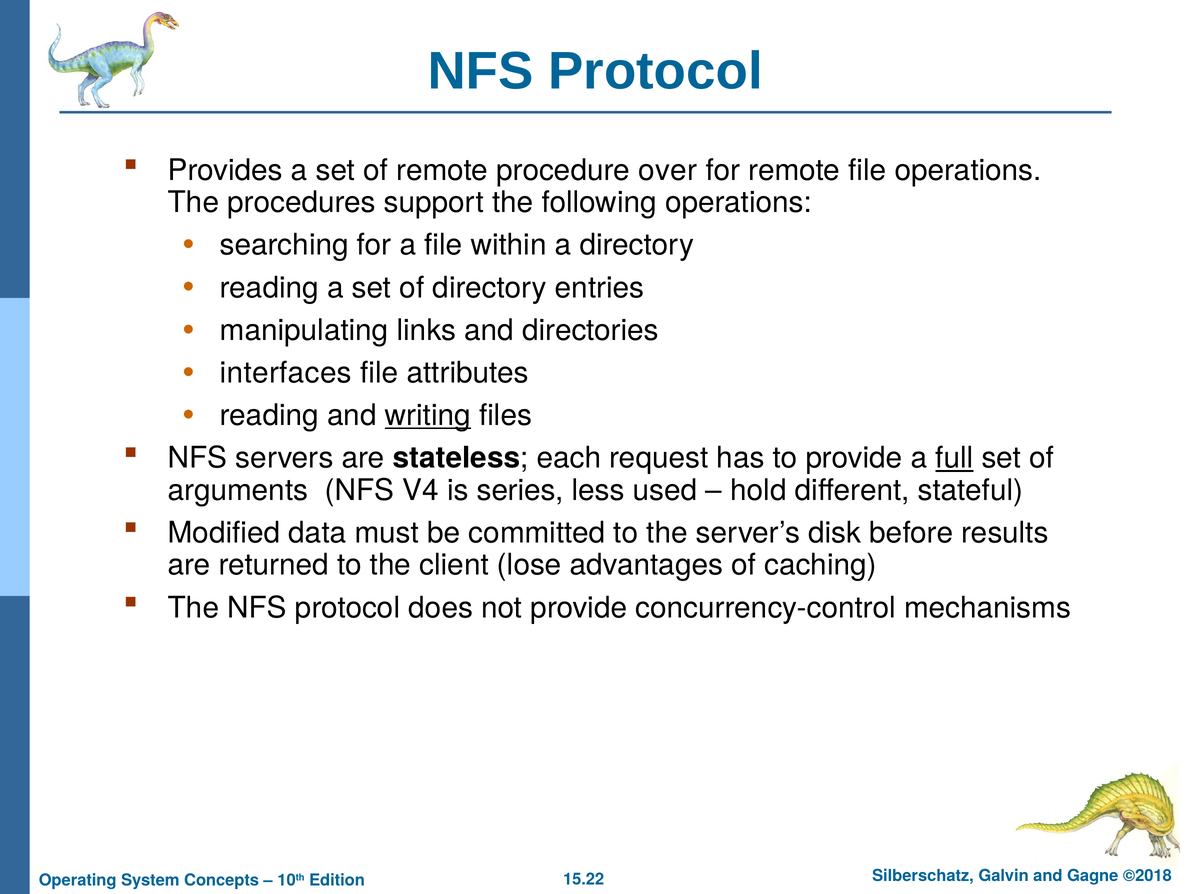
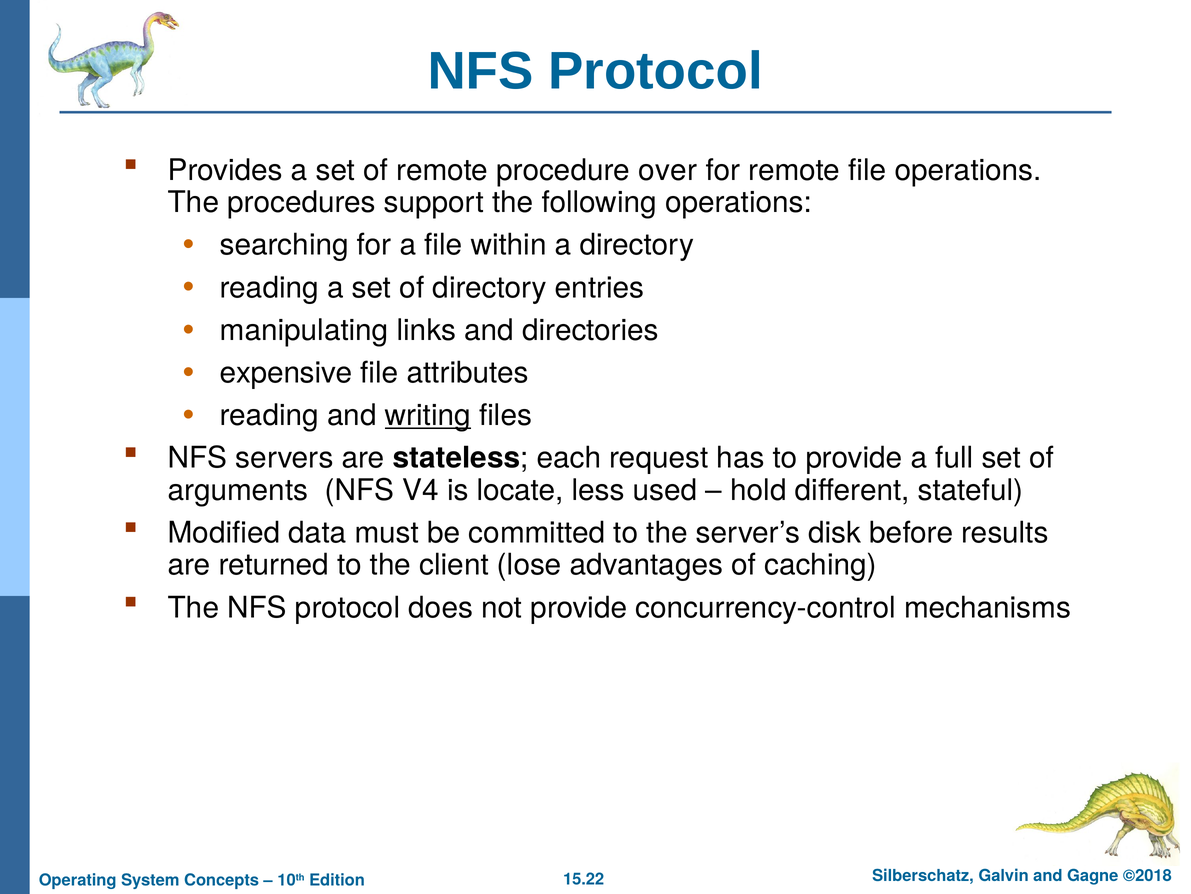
interfaces: interfaces -> expensive
full underline: present -> none
series: series -> locate
